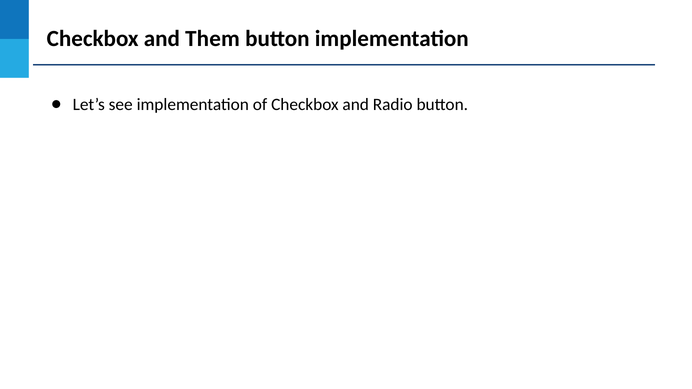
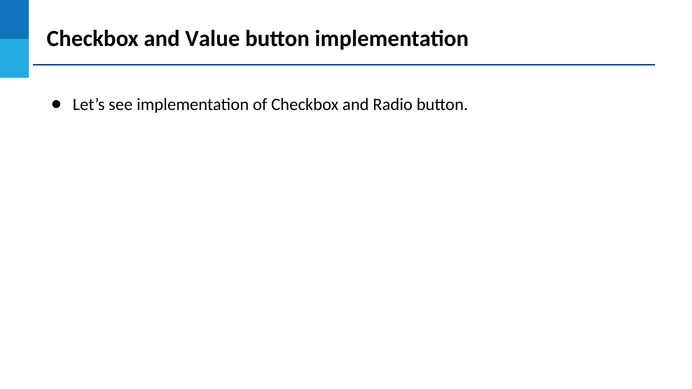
Them: Them -> Value
